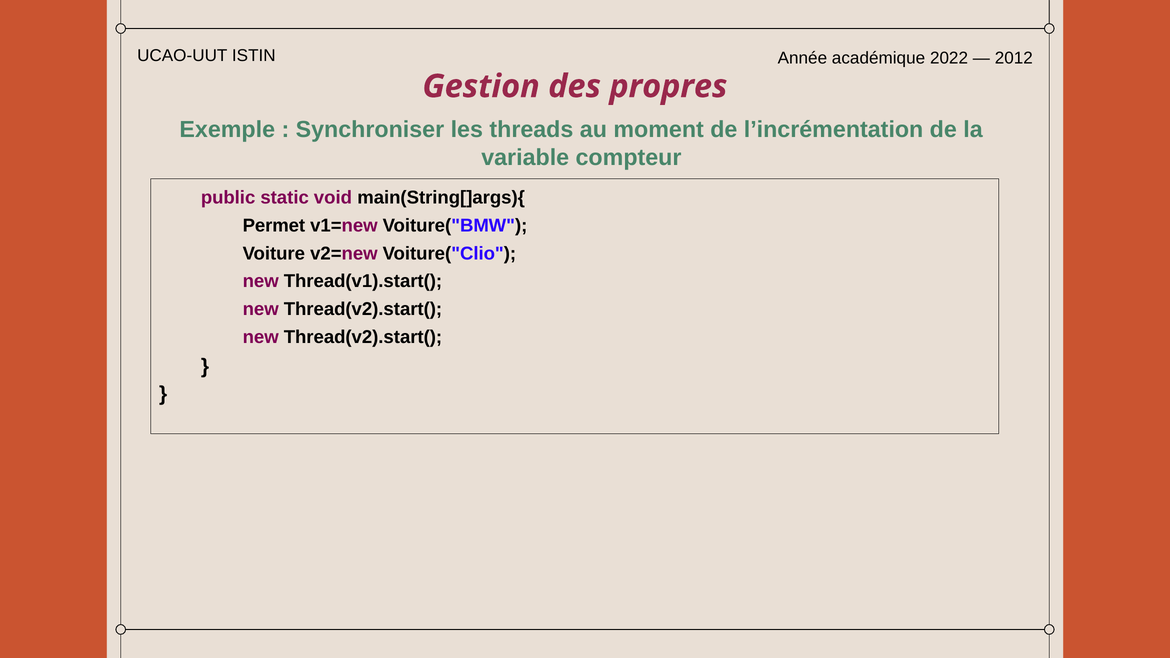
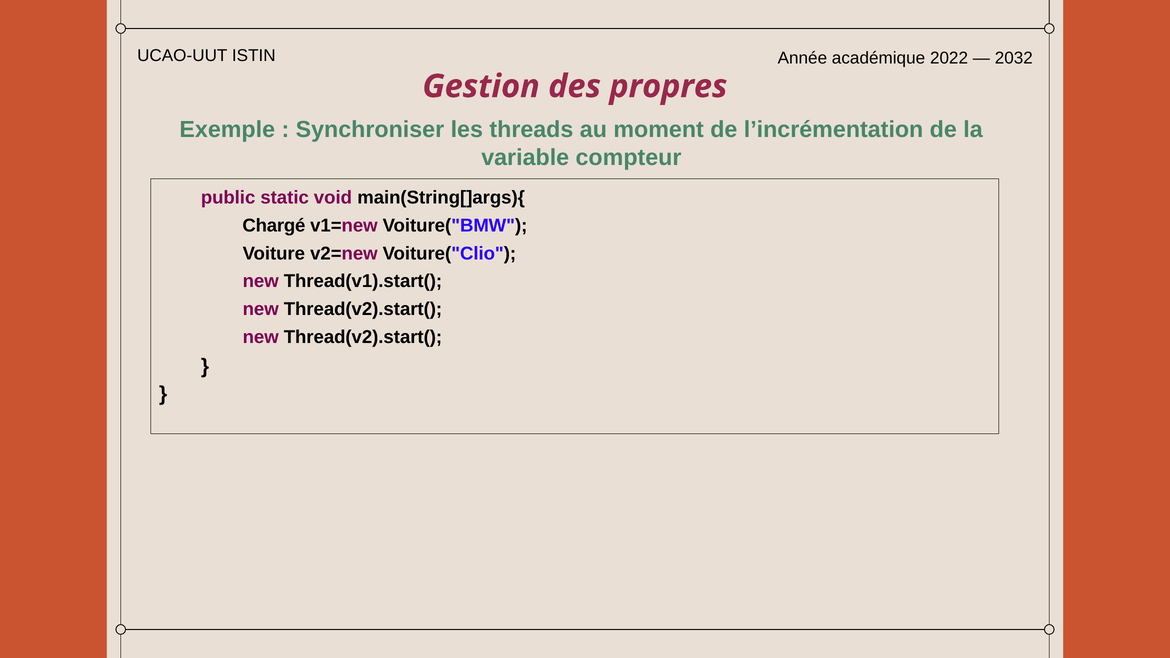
2012: 2012 -> 2032
Permet: Permet -> Chargé
